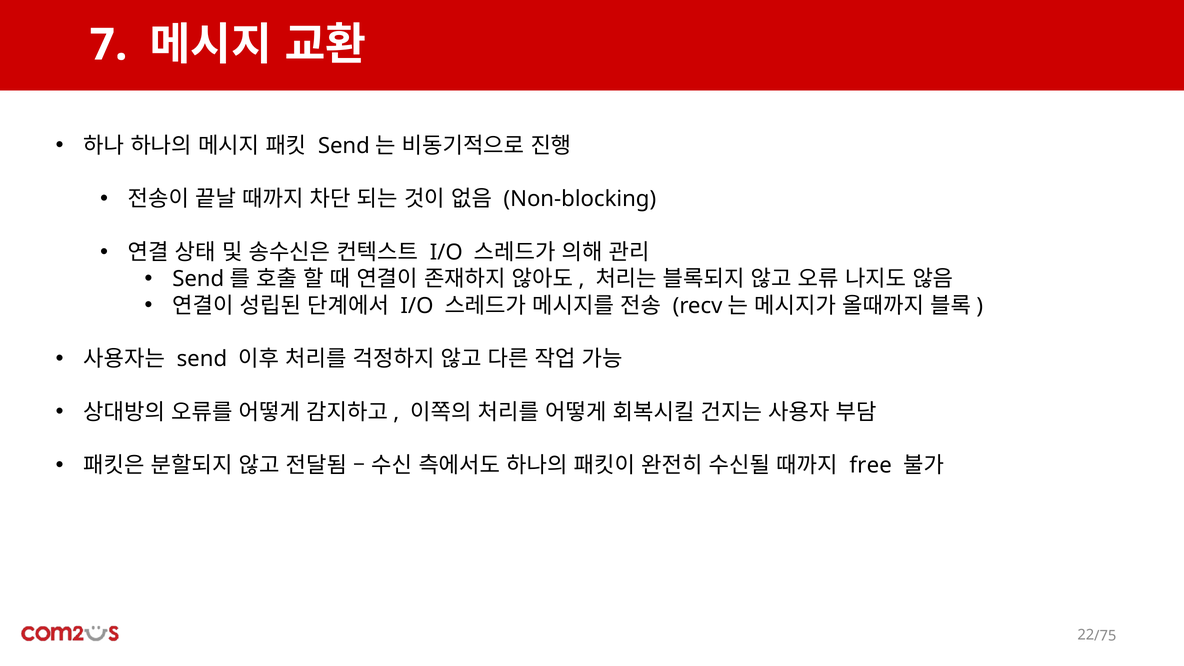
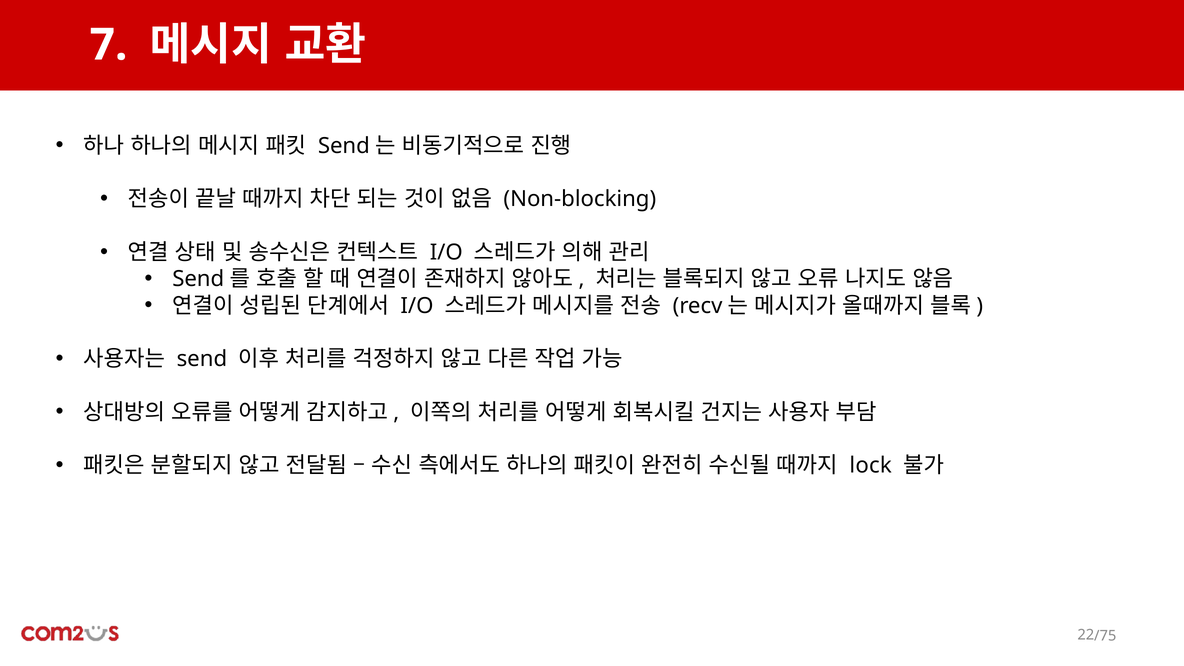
free: free -> lock
